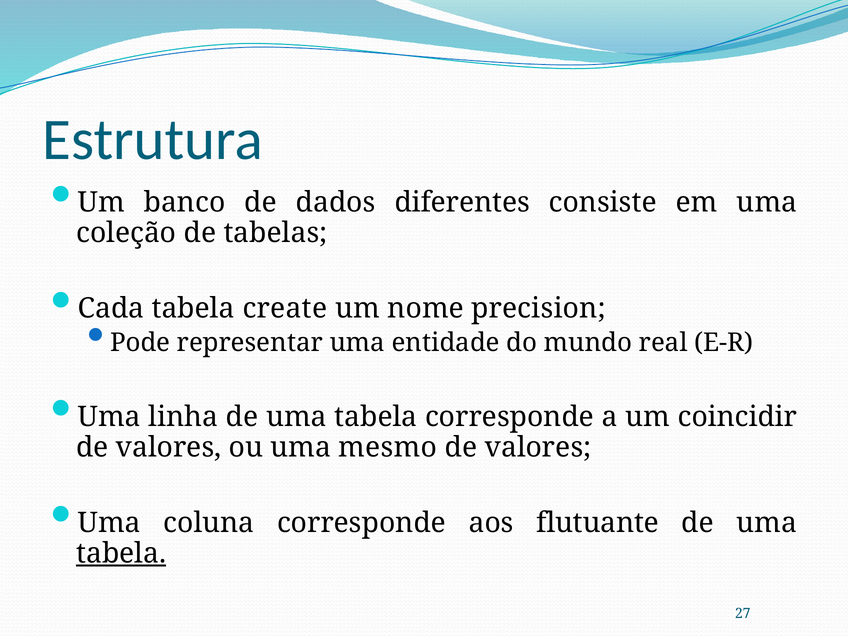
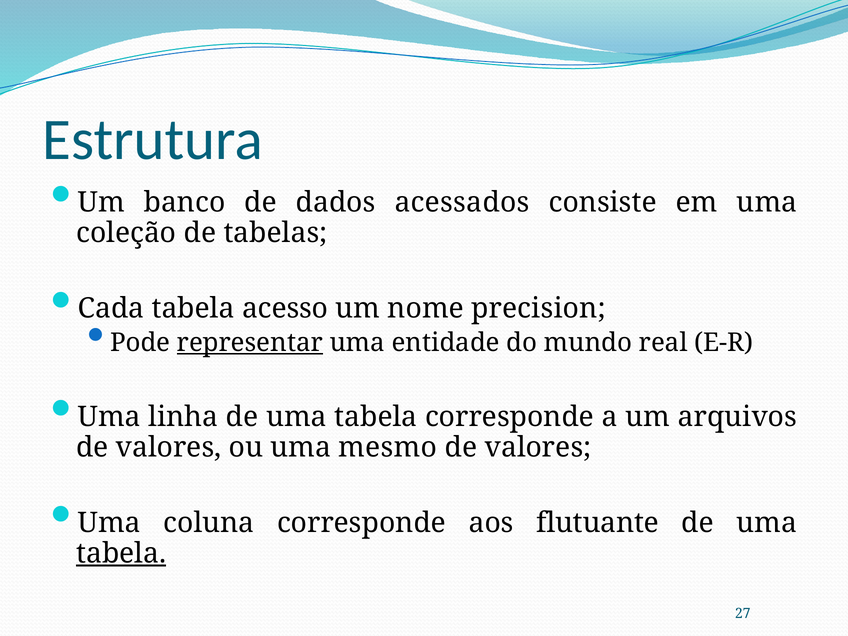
diferentes: diferentes -> acessados
create: create -> acesso
representar underline: none -> present
coincidir: coincidir -> arquivos
